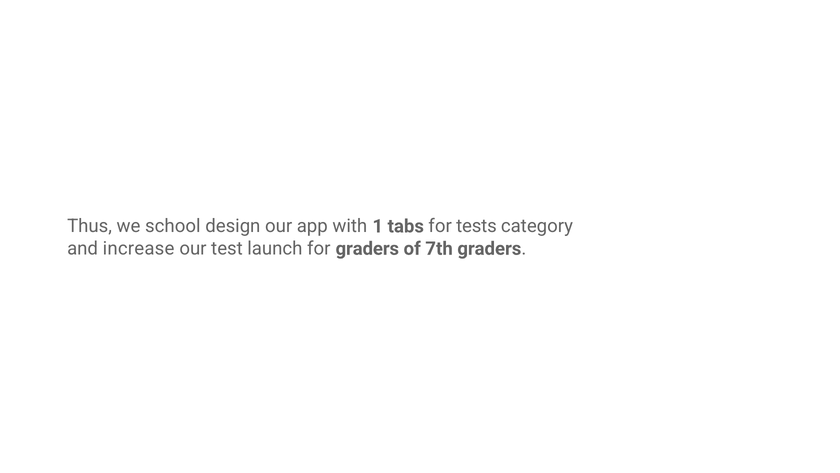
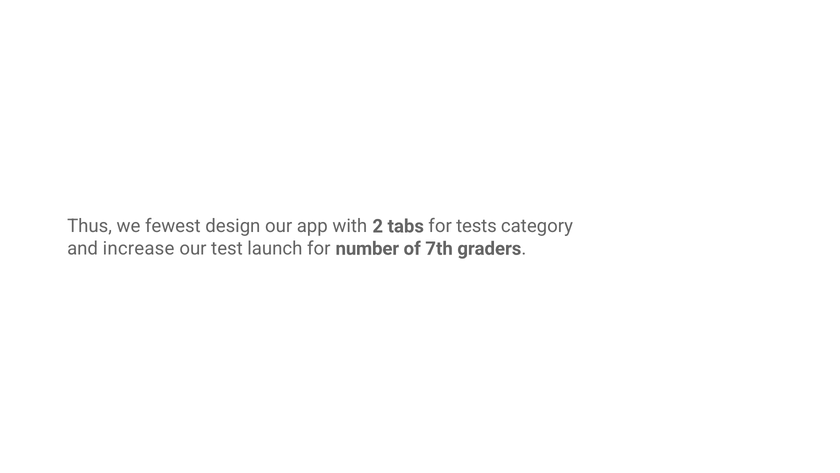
school: school -> fewest
1: 1 -> 2
for graders: graders -> number
